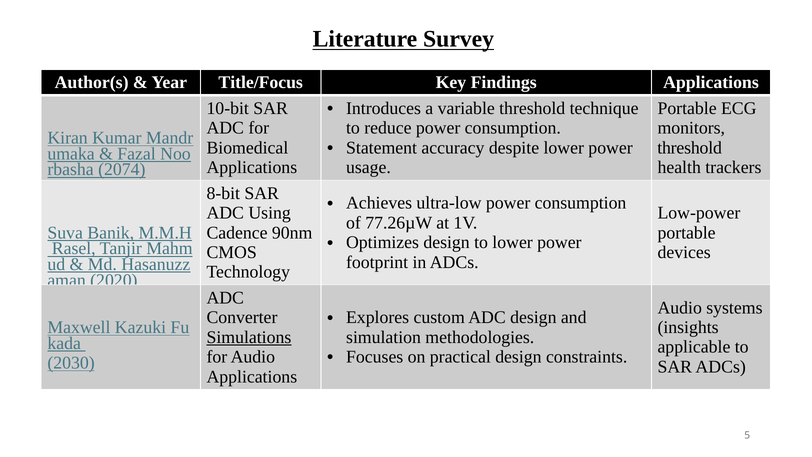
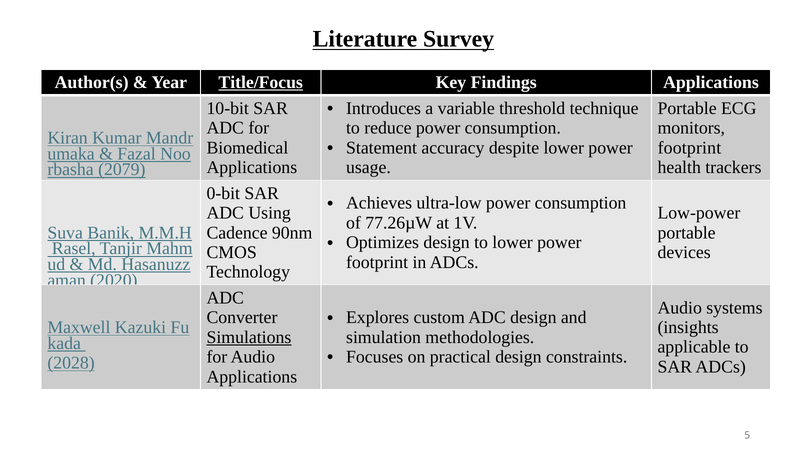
Title/Focus underline: none -> present
threshold at (690, 148): threshold -> footprint
2074: 2074 -> 2079
8-bit: 8-bit -> 0-bit
2030: 2030 -> 2028
